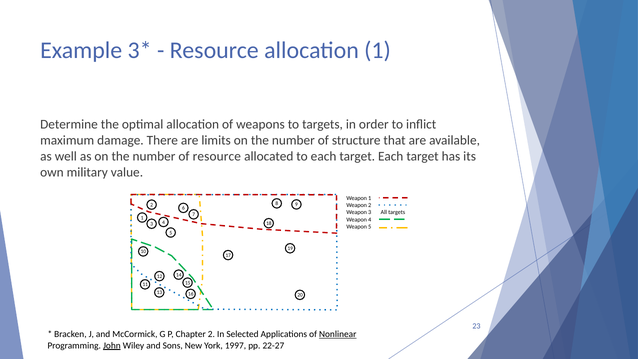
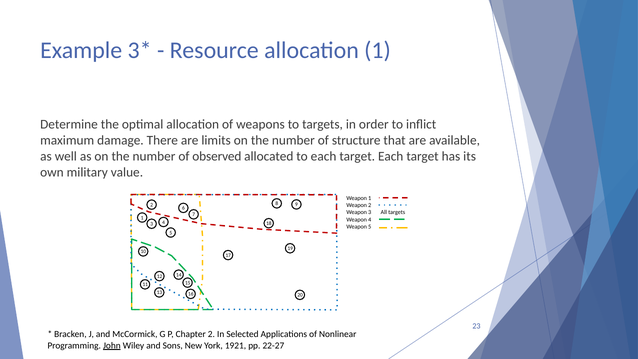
of resource: resource -> observed
Nonlinear underline: present -> none
1997: 1997 -> 1921
